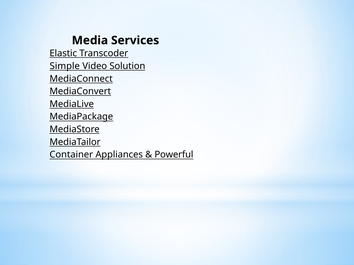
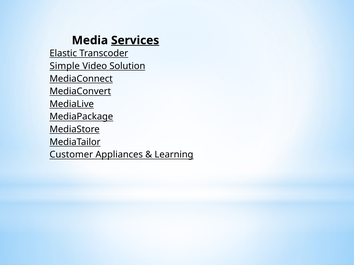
Services underline: none -> present
Container: Container -> Customer
Powerful: Powerful -> Learning
